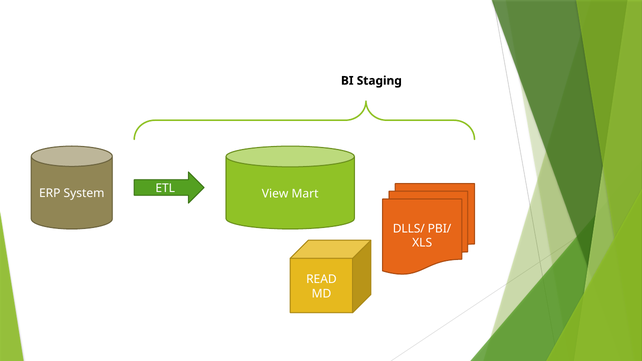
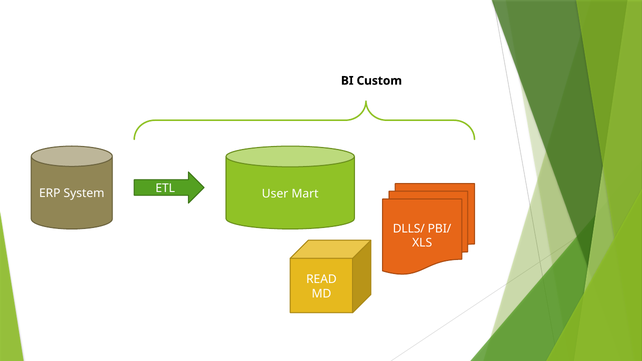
Staging: Staging -> Custom
View: View -> User
